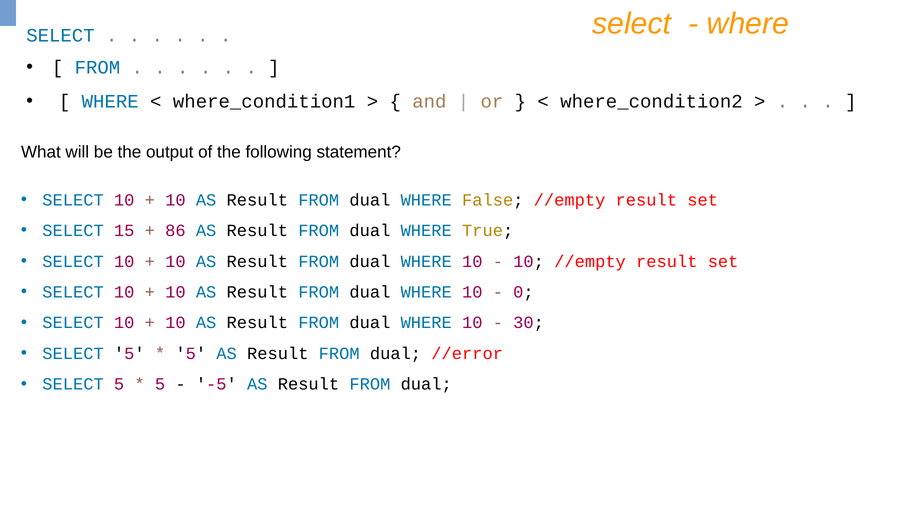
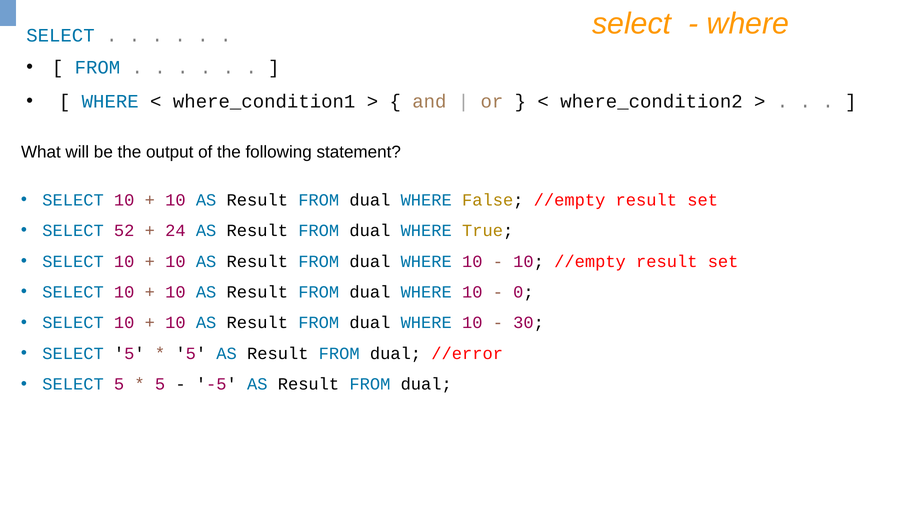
15: 15 -> 52
86: 86 -> 24
